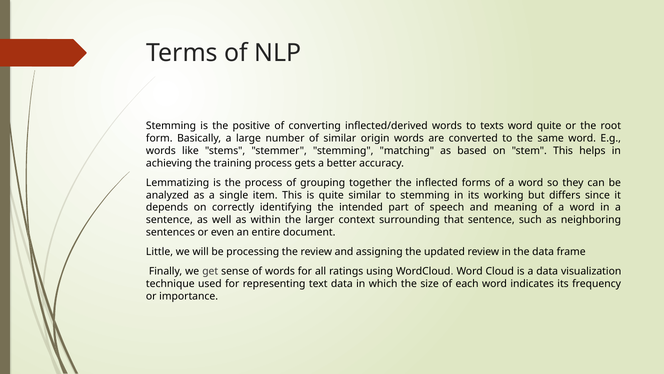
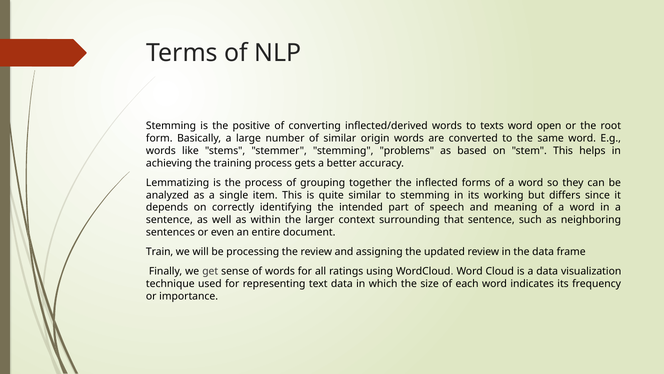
word quite: quite -> open
matching: matching -> problems
Little: Little -> Train
